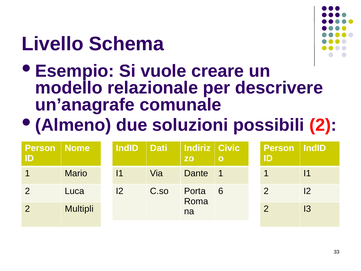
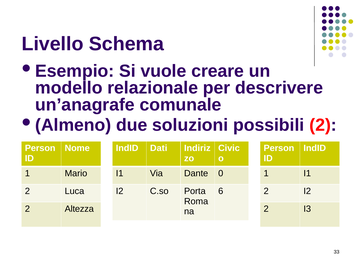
Dante 1: 1 -> 0
Multipli: Multipli -> Altezza
